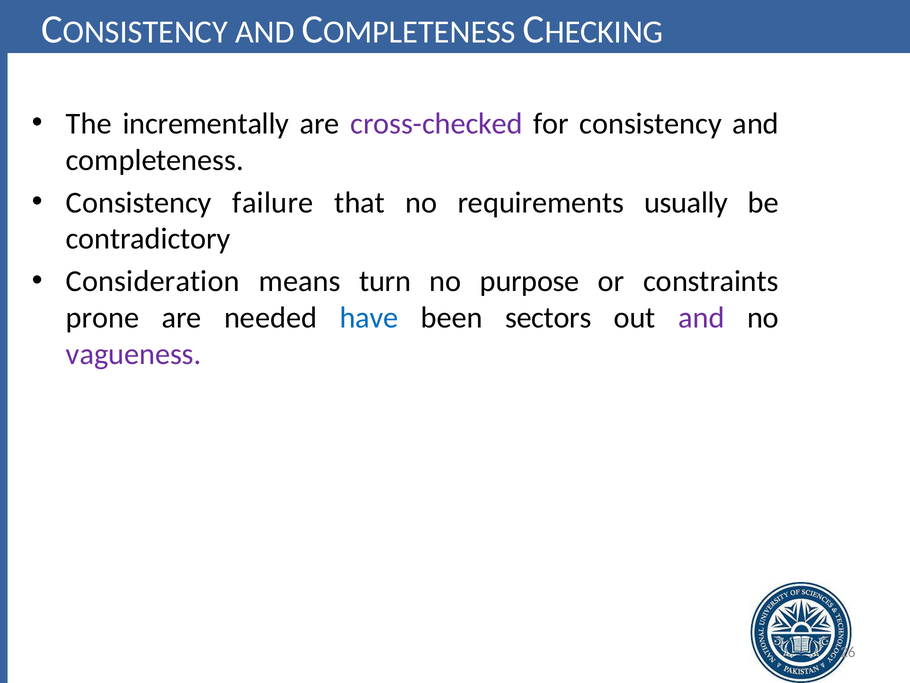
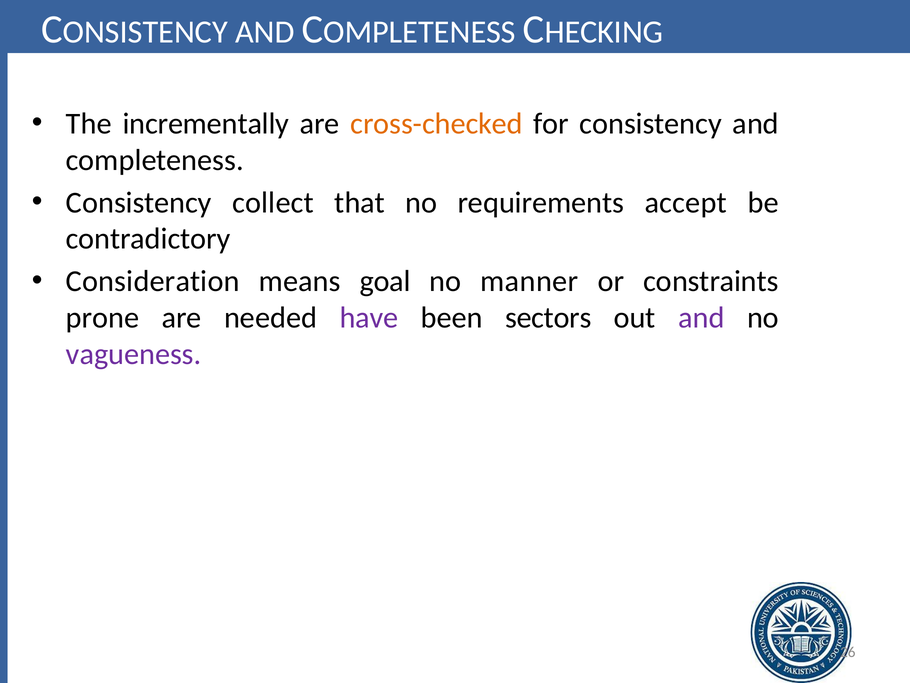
cross-checked colour: purple -> orange
failure: failure -> collect
usually: usually -> accept
turn: turn -> goal
purpose: purpose -> manner
have colour: blue -> purple
